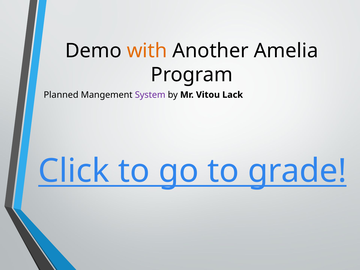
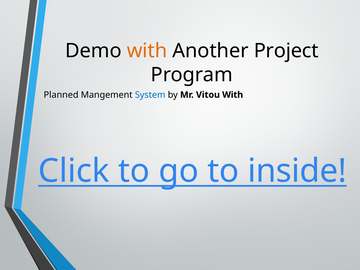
Amelia: Amelia -> Project
System colour: purple -> blue
Vitou Lack: Lack -> With
grade: grade -> inside
